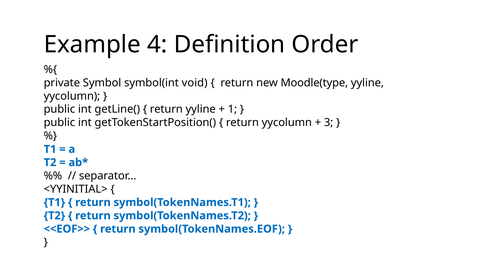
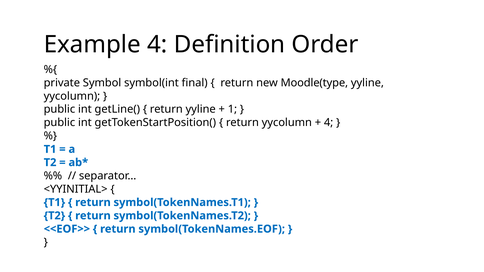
void: void -> final
3 at (329, 123): 3 -> 4
